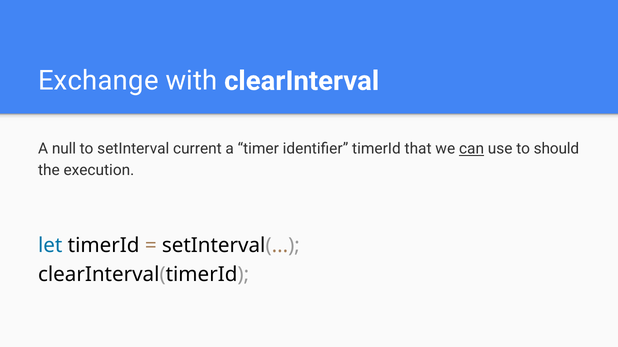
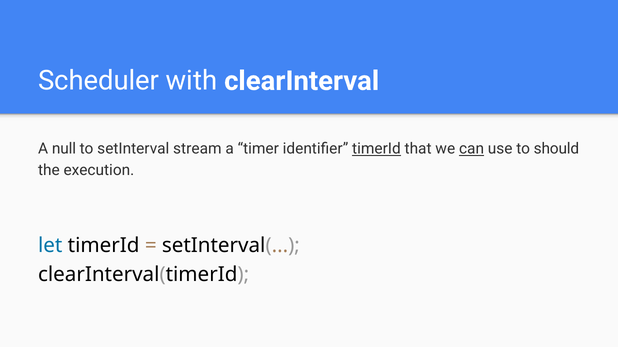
Exchange: Exchange -> Scheduler
current: current -> stream
timerId at (376, 149) underline: none -> present
